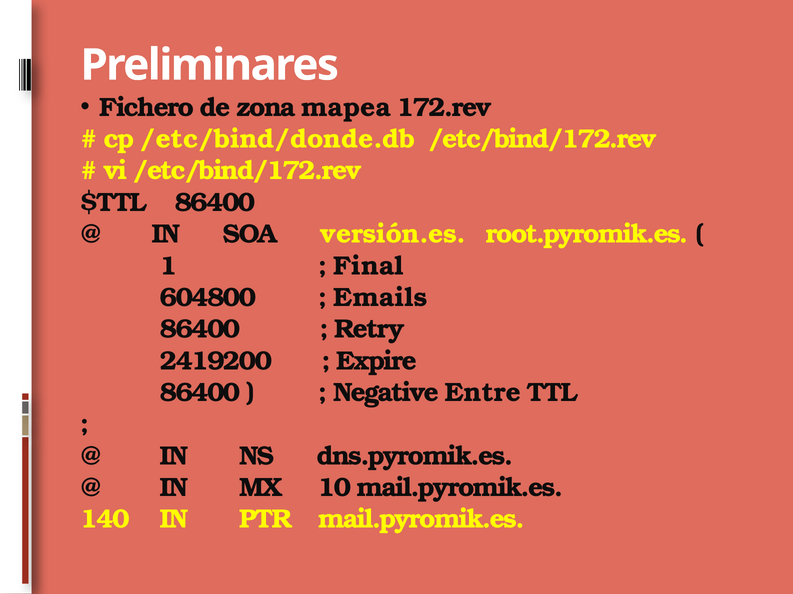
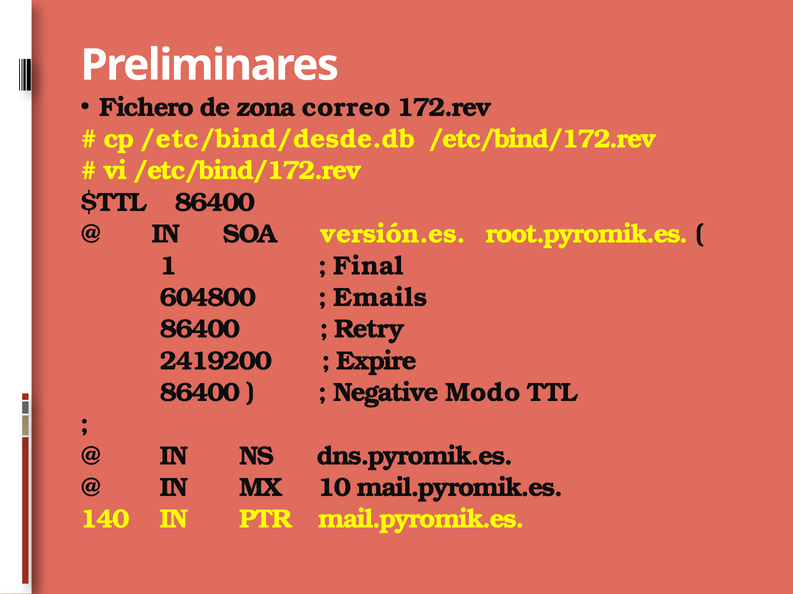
mapea: mapea -> correo
/etc/bind/donde.db: /etc/bind/donde.db -> /etc/bind/desde.db
Entre: Entre -> Modo
